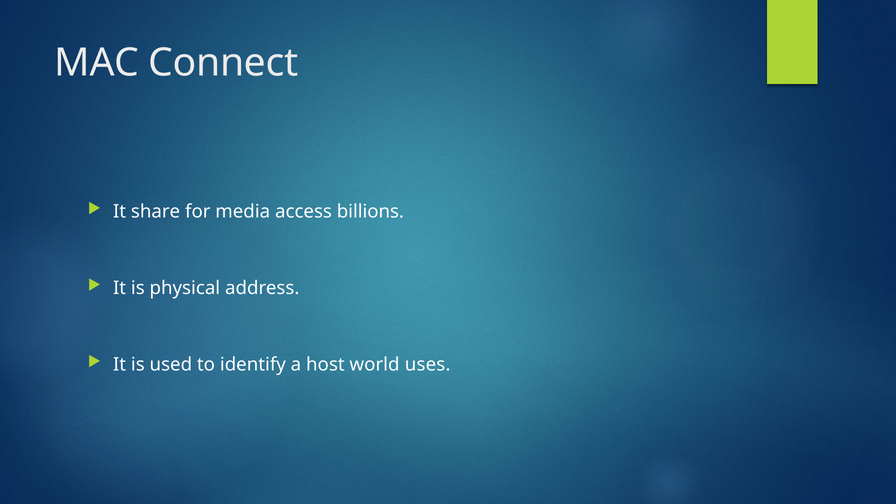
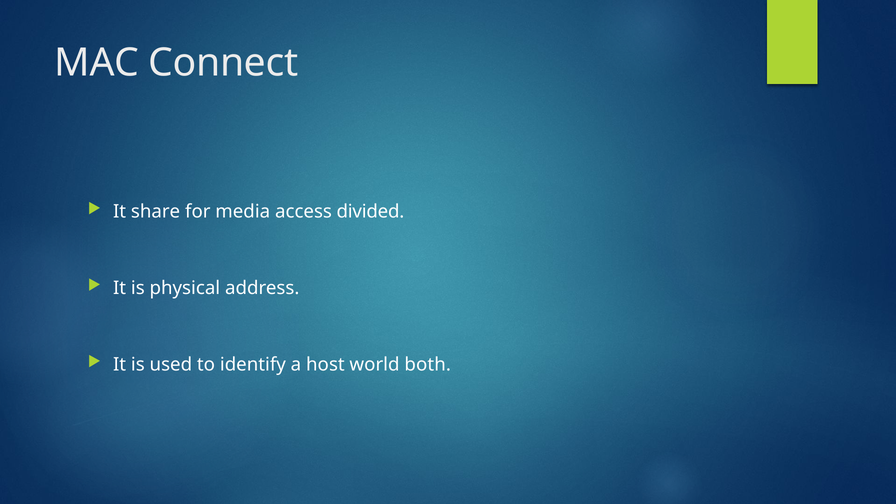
billions: billions -> divided
uses: uses -> both
